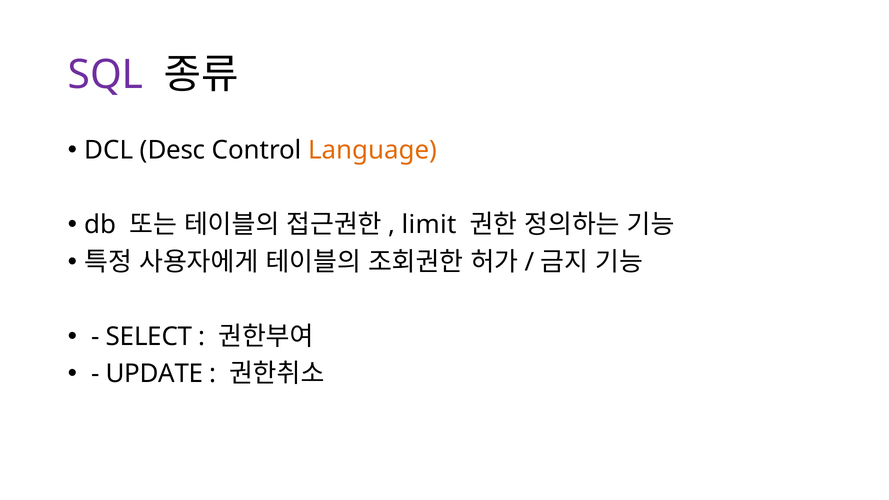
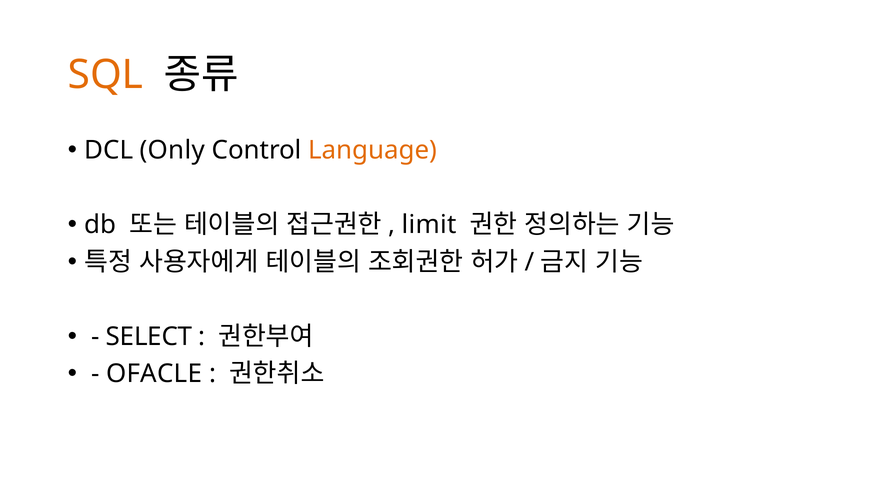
SQL colour: purple -> orange
Desc: Desc -> Only
UPDATE: UPDATE -> OFACLE
